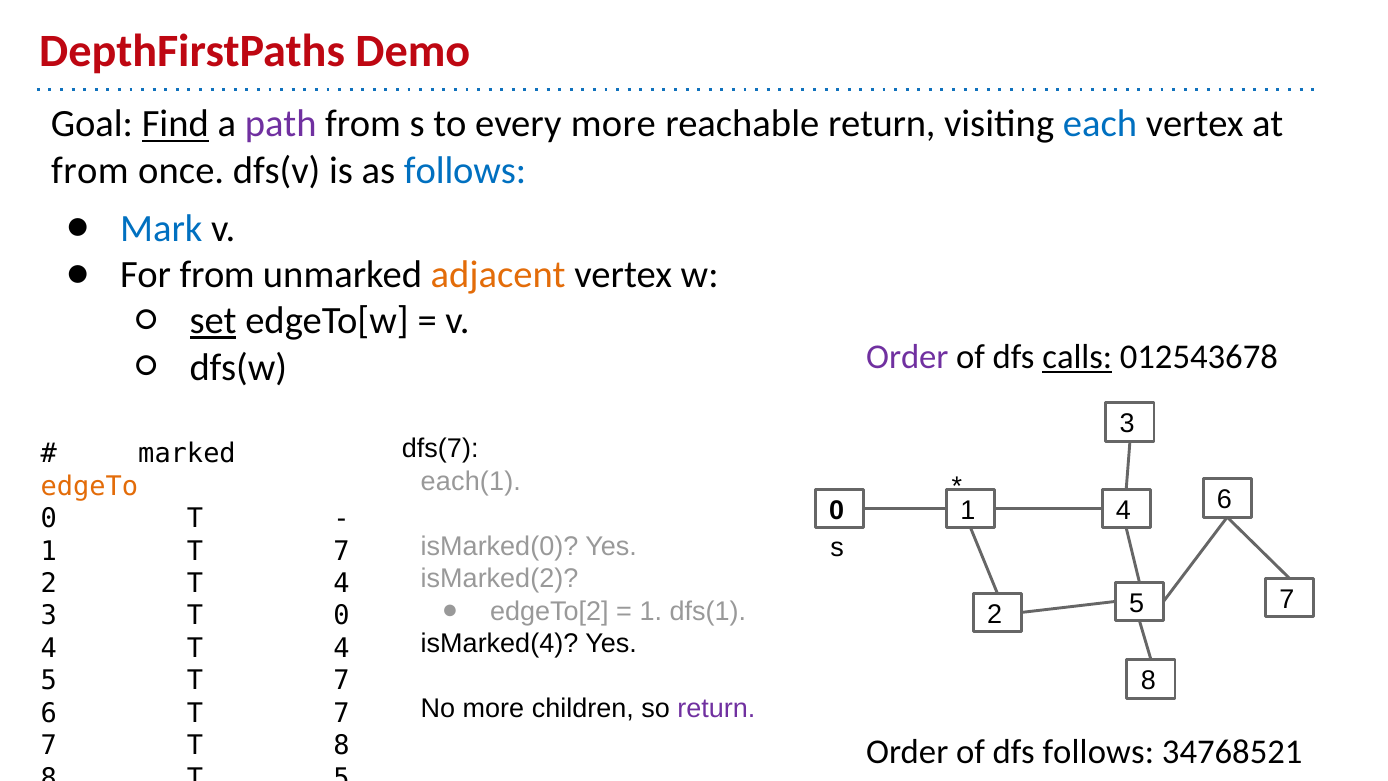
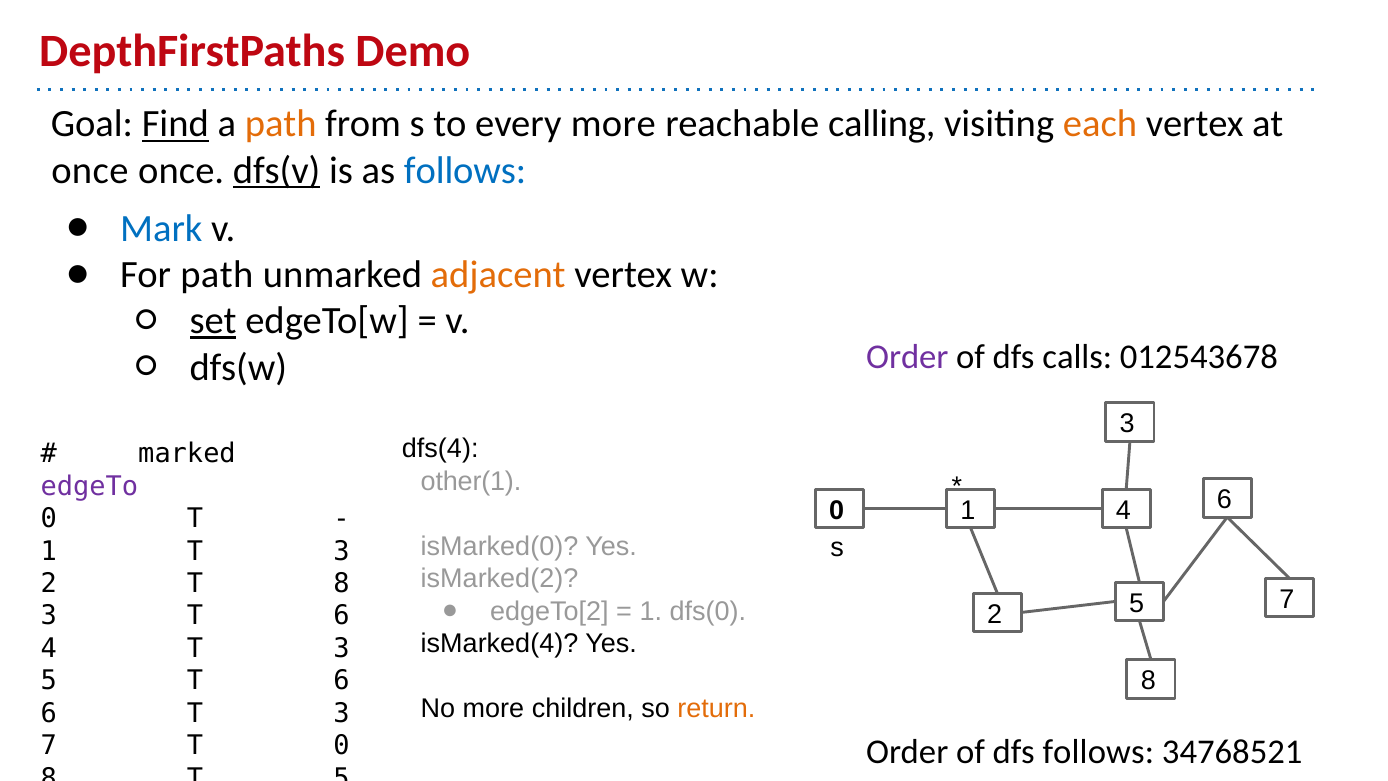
path at (281, 124) colour: purple -> orange
reachable return: return -> calling
each colour: blue -> orange
from at (90, 170): from -> once
dfs(v underline: none -> present
For from: from -> path
calls underline: present -> none
dfs(7: dfs(7 -> dfs(4
each(1: each(1 -> other(1
edgeTo colour: orange -> purple
1 T 7: 7 -> 3
2 T 4: 4 -> 8
dfs(1: dfs(1 -> dfs(0
3 T 0: 0 -> 6
4 T 4: 4 -> 3
5 T 7: 7 -> 6
return at (716, 708) colour: purple -> orange
6 T 7: 7 -> 3
T 8: 8 -> 0
